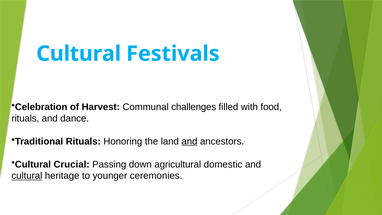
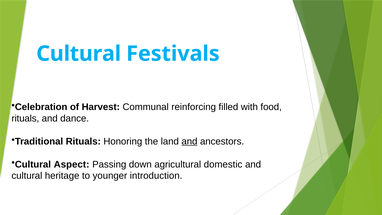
challenges: challenges -> reinforcing
Crucial: Crucial -> Aspect
cultural at (27, 176) underline: present -> none
ceremonies: ceremonies -> introduction
